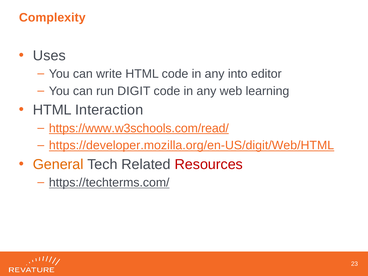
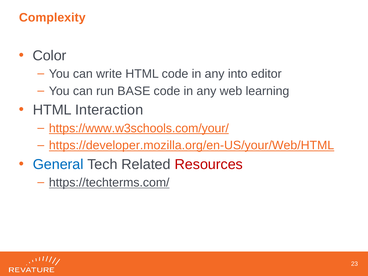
Uses: Uses -> Color
DIGIT: DIGIT -> BASE
https://www.w3schools.com/read/: https://www.w3schools.com/read/ -> https://www.w3schools.com/your/
https://developer.mozilla.org/en-US/digit/Web/HTML: https://developer.mozilla.org/en-US/digit/Web/HTML -> https://developer.mozilla.org/en-US/your/Web/HTML
General colour: orange -> blue
